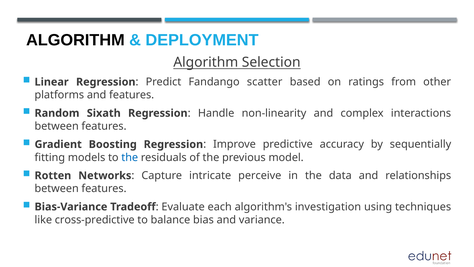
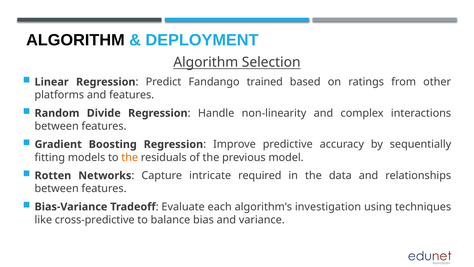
scatter: scatter -> trained
Sixath: Sixath -> Divide
the at (130, 157) colour: blue -> orange
perceive: perceive -> required
